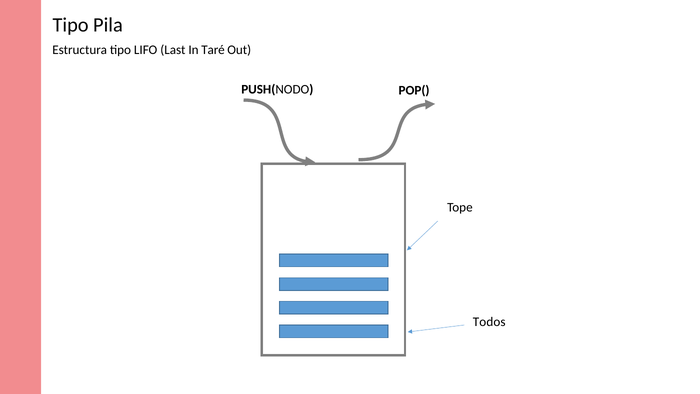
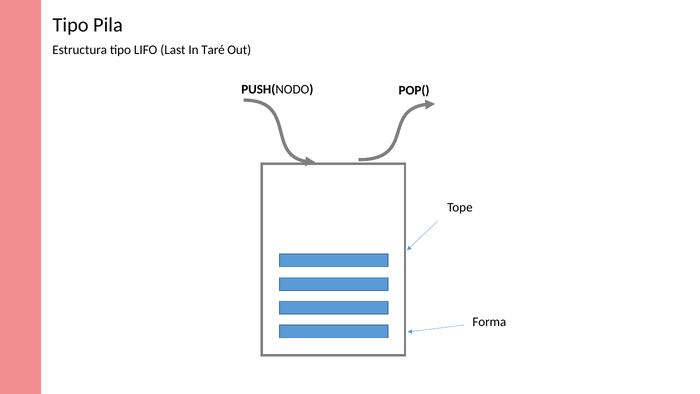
Todos: Todos -> Forma
